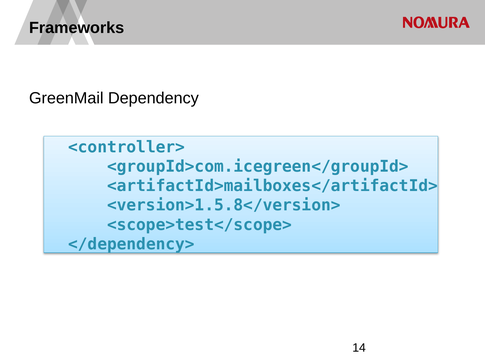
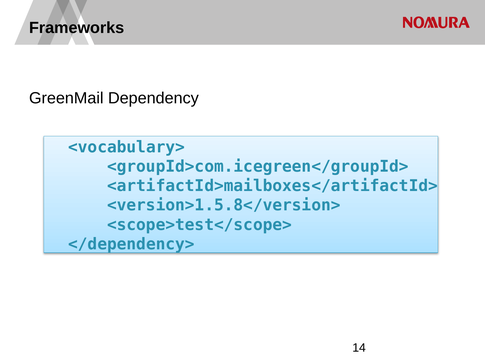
<controller>: <controller> -> <vocabulary>
